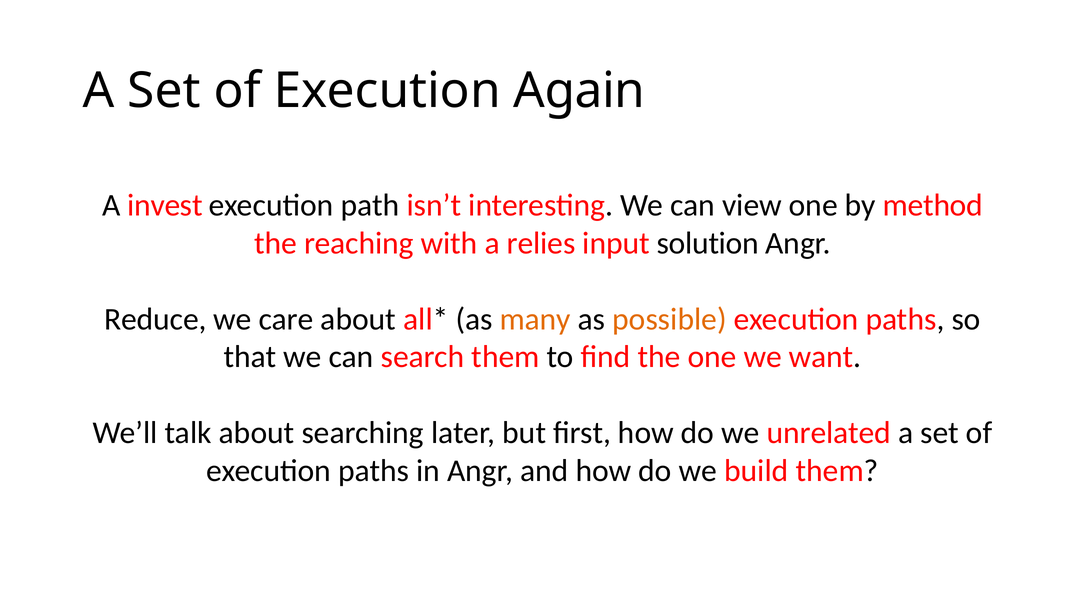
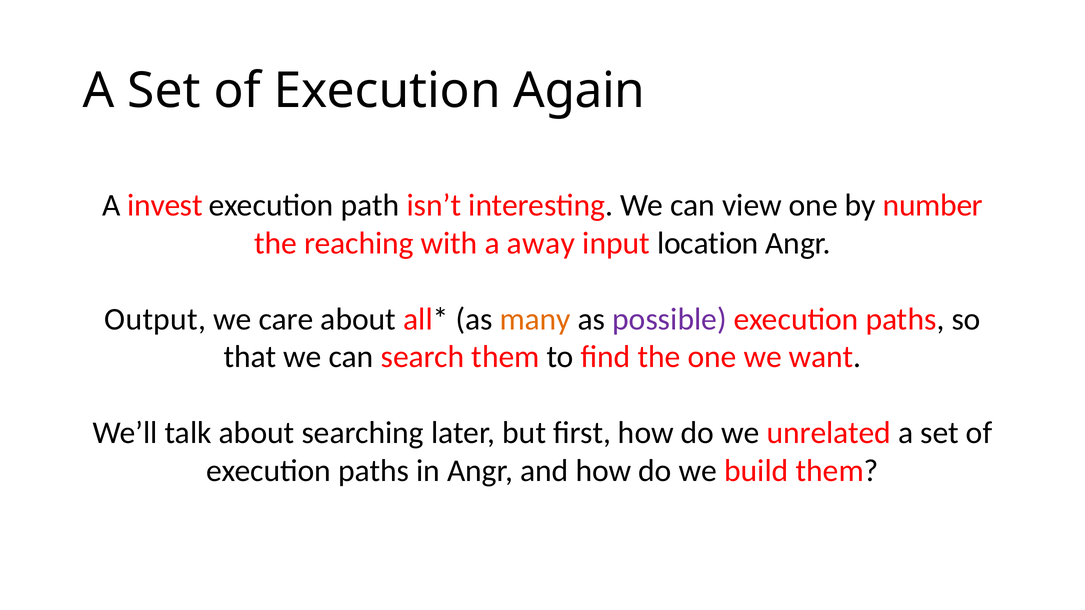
method: method -> number
relies: relies -> away
solution: solution -> location
Reduce: Reduce -> Output
possible colour: orange -> purple
